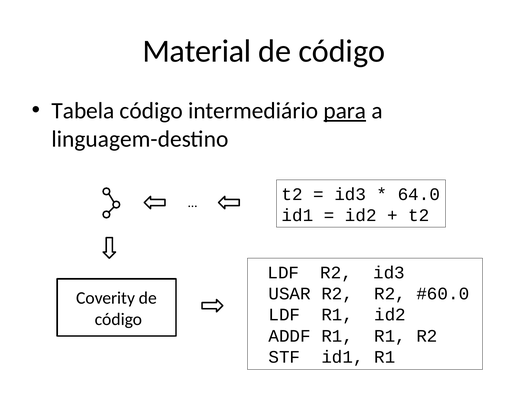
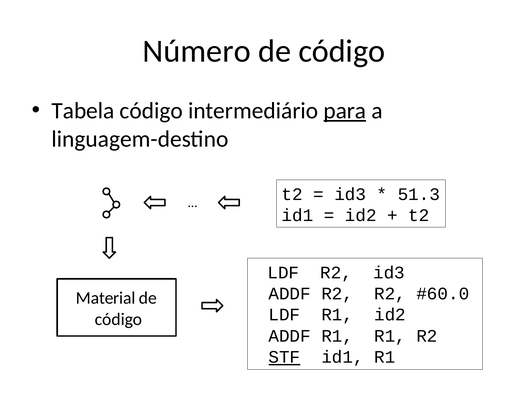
Material: Material -> Número
64.0: 64.0 -> 51.3
USAR at (290, 294): USAR -> ADDF
Coverity: Coverity -> Material
STF underline: none -> present
